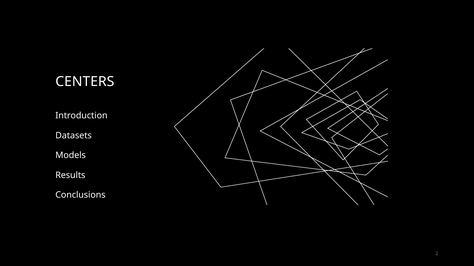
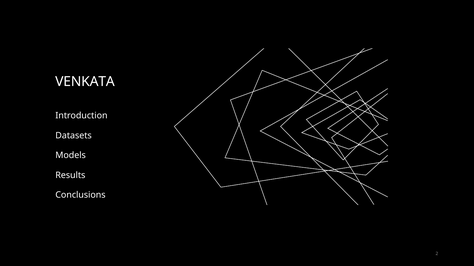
CENTERS: CENTERS -> VENKATA
